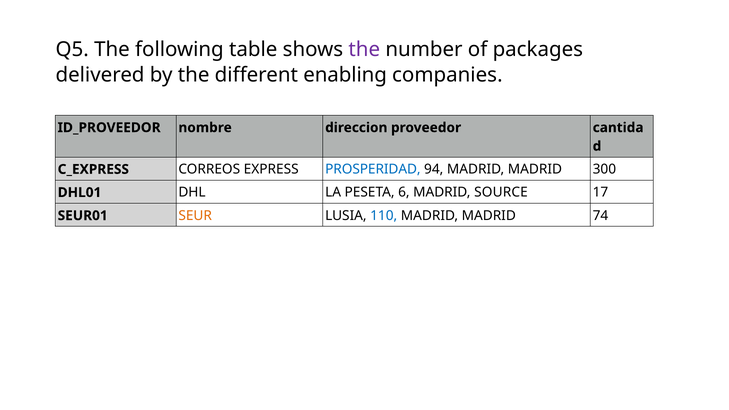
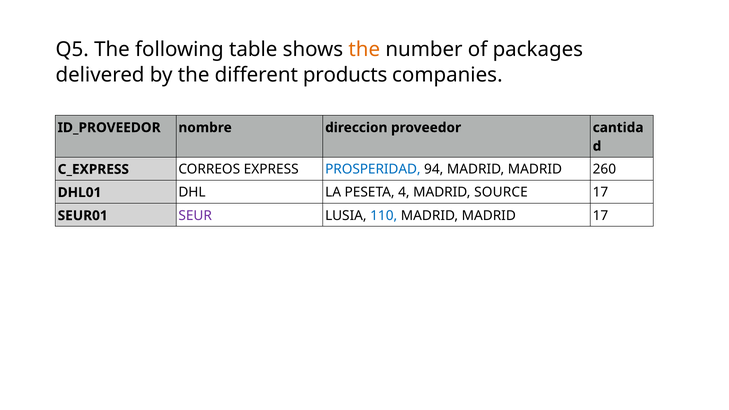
the at (364, 50) colour: purple -> orange
enabling: enabling -> products
300: 300 -> 260
6: 6 -> 4
SEUR colour: orange -> purple
MADRID 74: 74 -> 17
